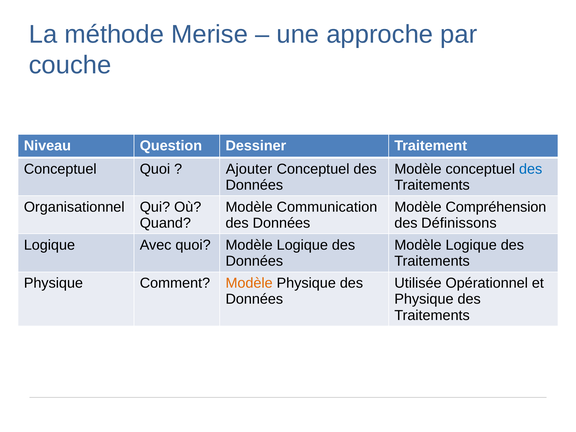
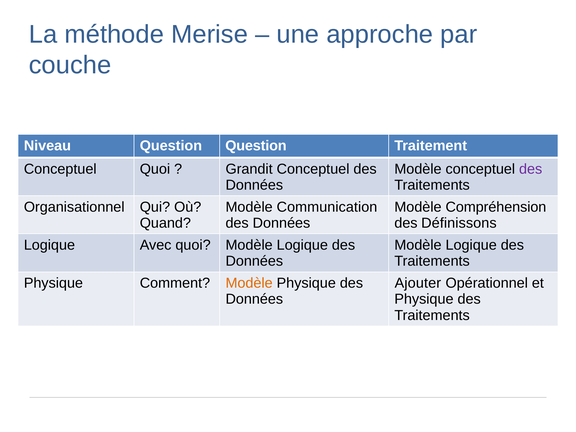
Question Dessiner: Dessiner -> Question
Ajouter: Ajouter -> Grandit
des at (531, 169) colour: blue -> purple
Utilisée: Utilisée -> Ajouter
